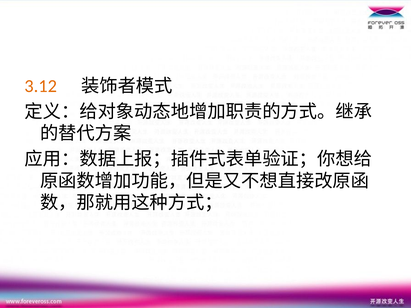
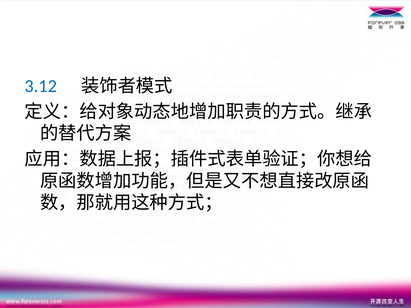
3.12 colour: orange -> blue
